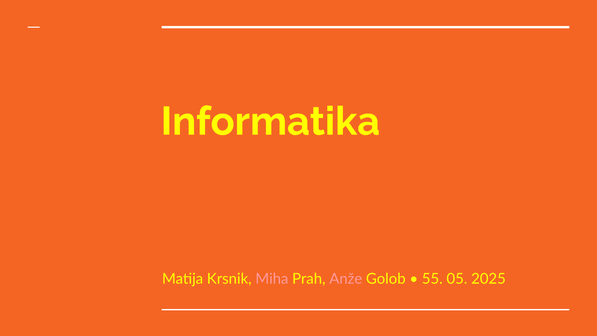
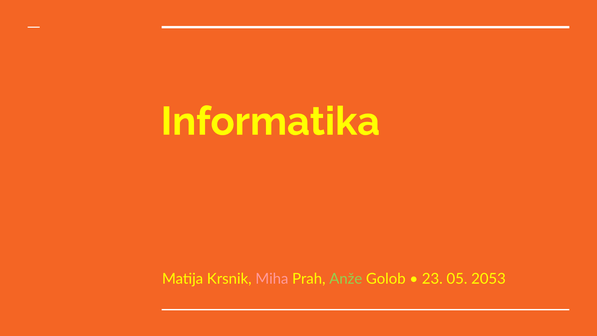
Anže colour: pink -> light green
55: 55 -> 23
2025: 2025 -> 2053
